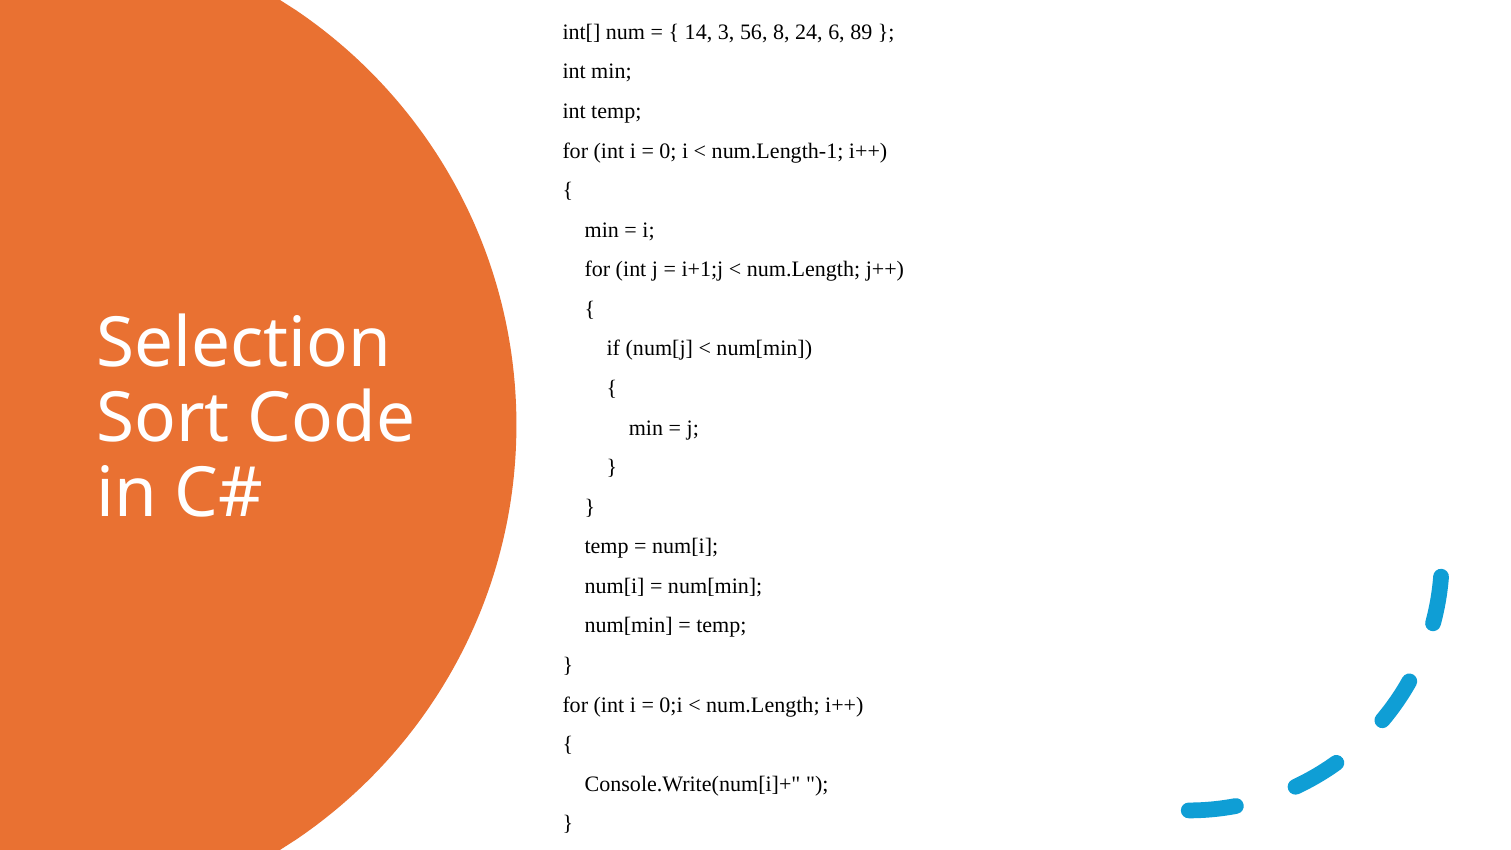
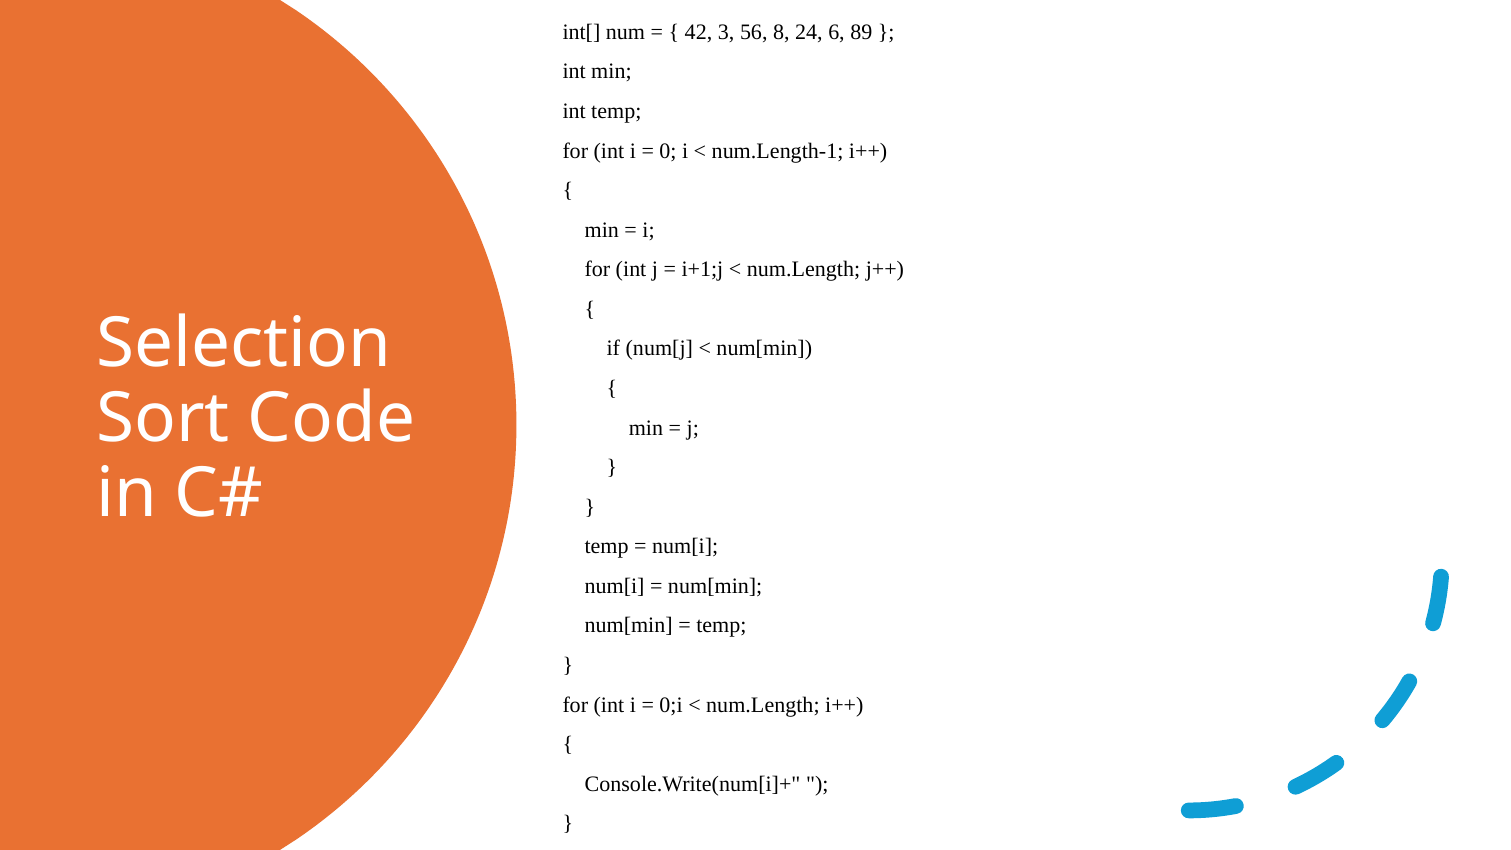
14: 14 -> 42
